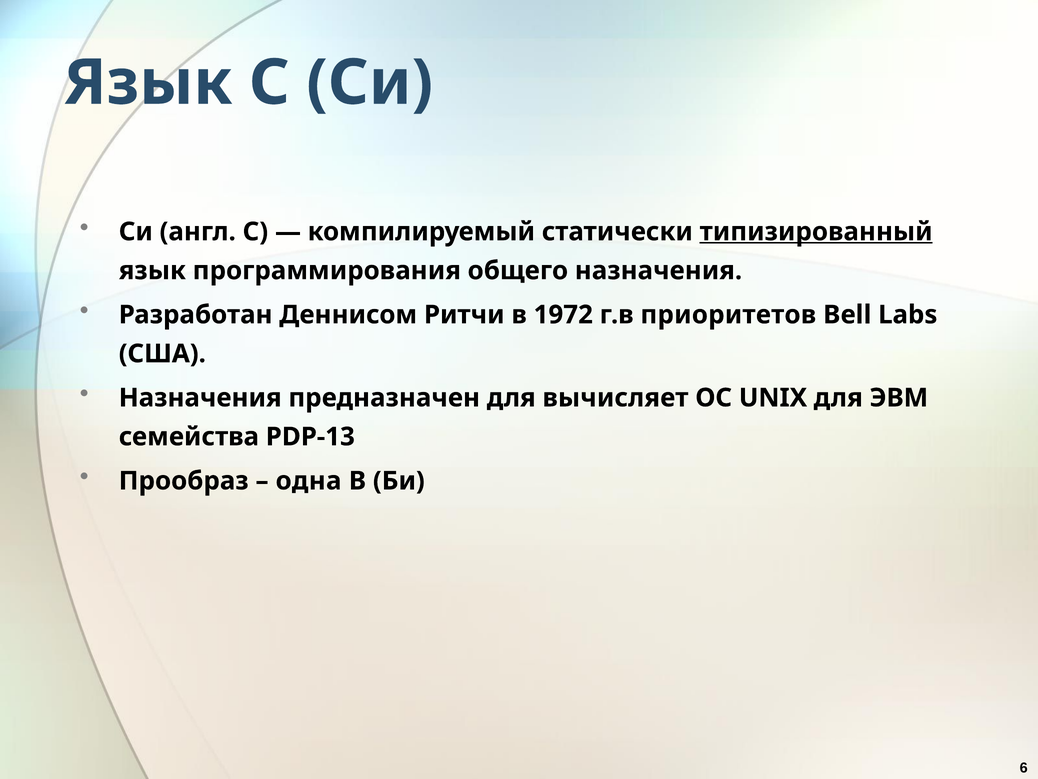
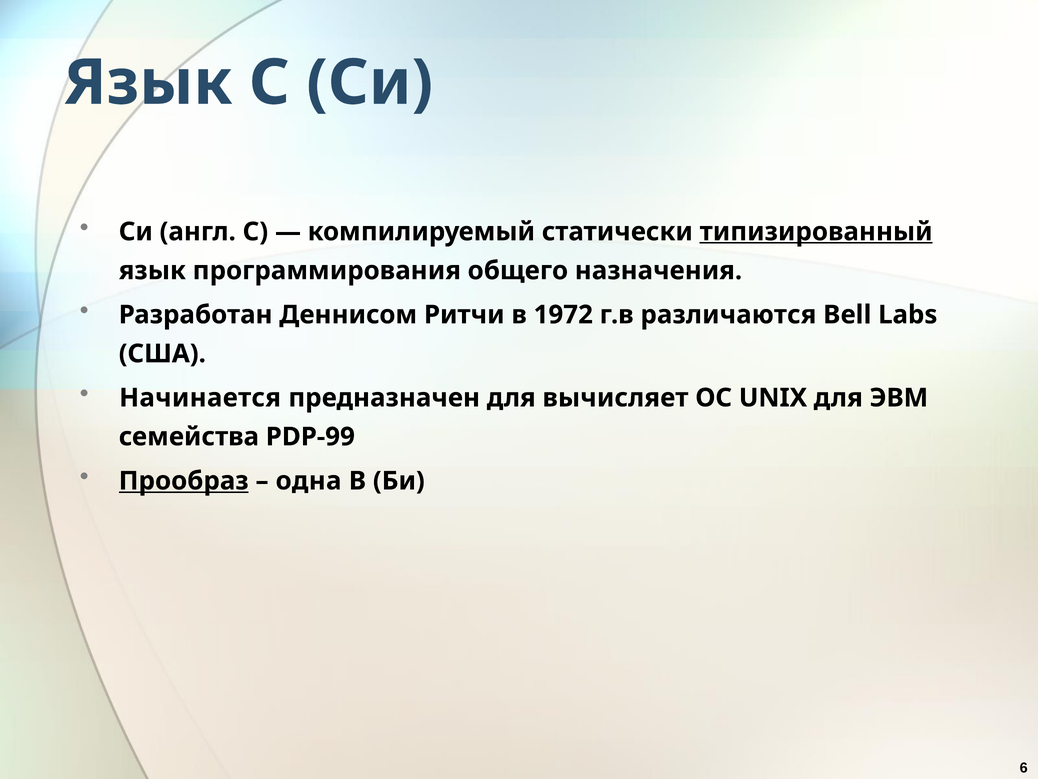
приоритетов: приоритетов -> различаются
Назначения at (200, 398): Назначения -> Начинается
PDP-13: PDP-13 -> PDP-99
Прообраз underline: none -> present
